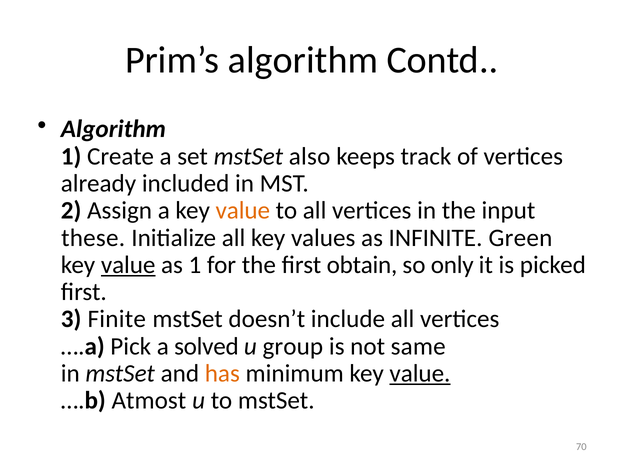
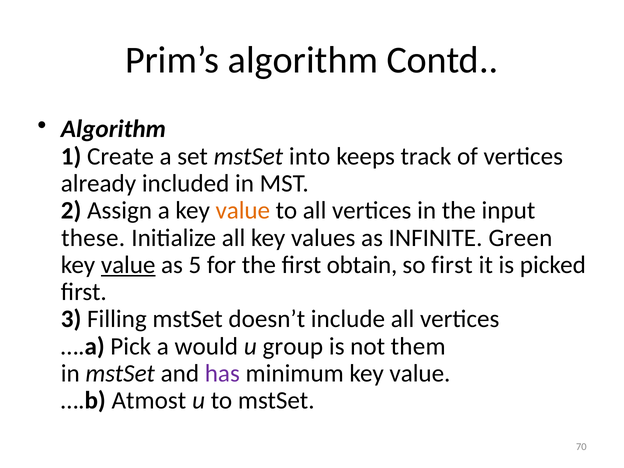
also: also -> into
as 1: 1 -> 5
so only: only -> first
Finite: Finite -> Filling
solved: solved -> would
same: same -> them
has colour: orange -> purple
value at (420, 373) underline: present -> none
